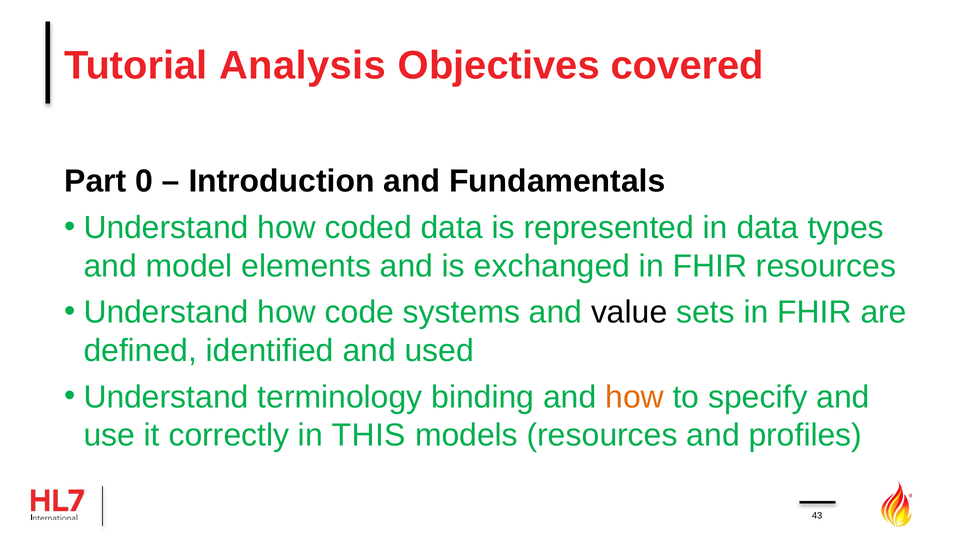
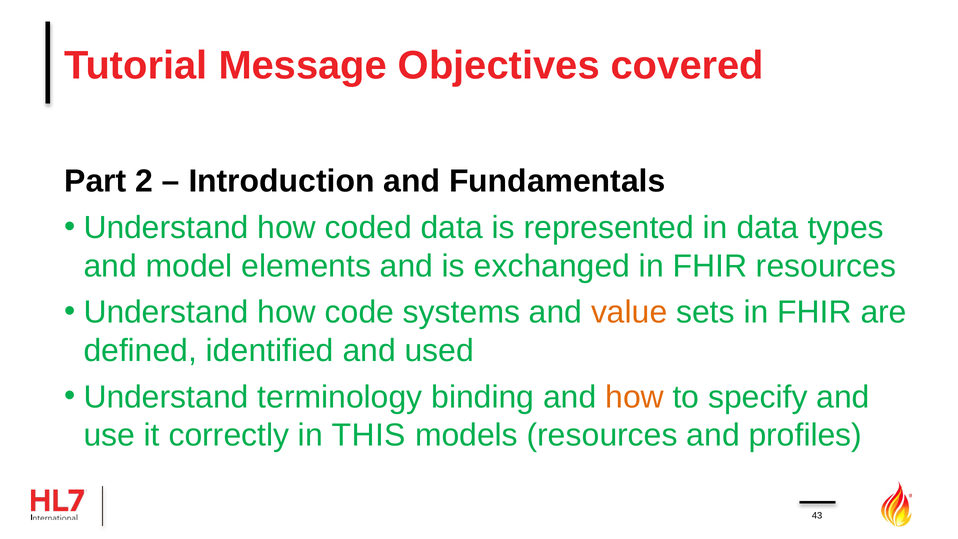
Analysis: Analysis -> Message
0: 0 -> 2
value colour: black -> orange
